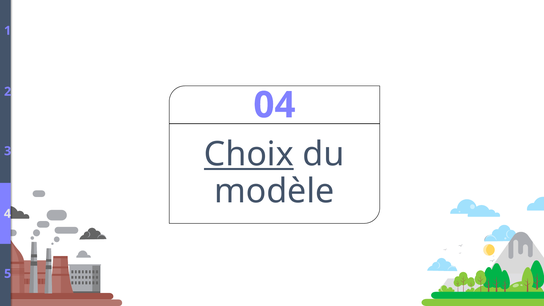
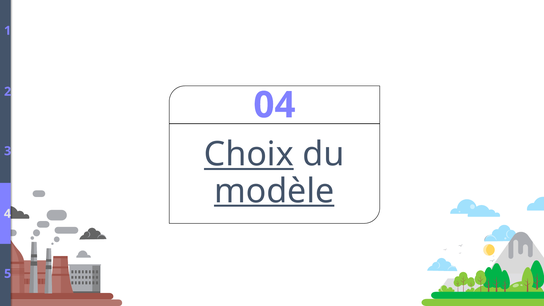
modèle underline: none -> present
